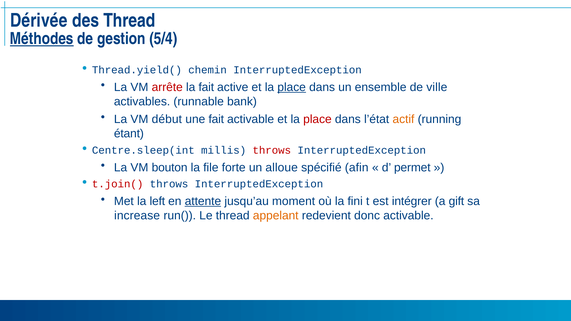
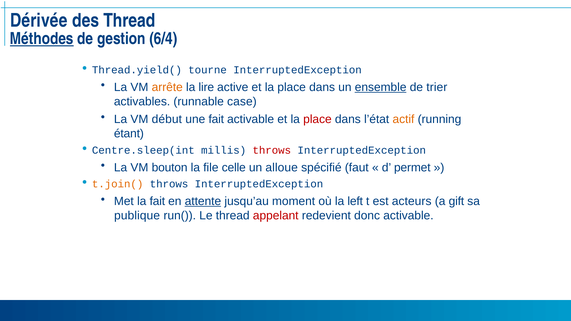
5/4: 5/4 -> 6/4
chemin: chemin -> tourne
arrête colour: red -> orange
la fait: fait -> lire
place at (292, 87) underline: present -> none
ensemble underline: none -> present
ville: ville -> trier
bank: bank -> case
forte: forte -> celle
afin: afin -> faut
t.join( colour: red -> orange
la left: left -> fait
fini: fini -> left
intégrer: intégrer -> acteurs
increase: increase -> publique
appelant colour: orange -> red
